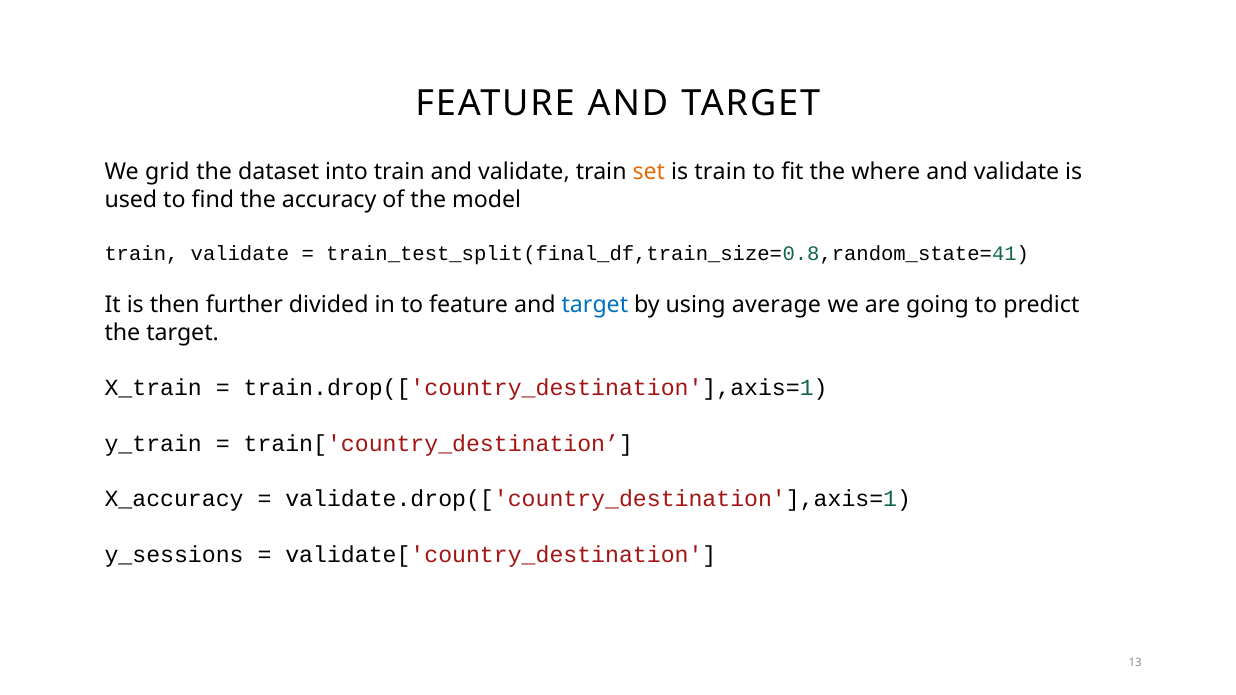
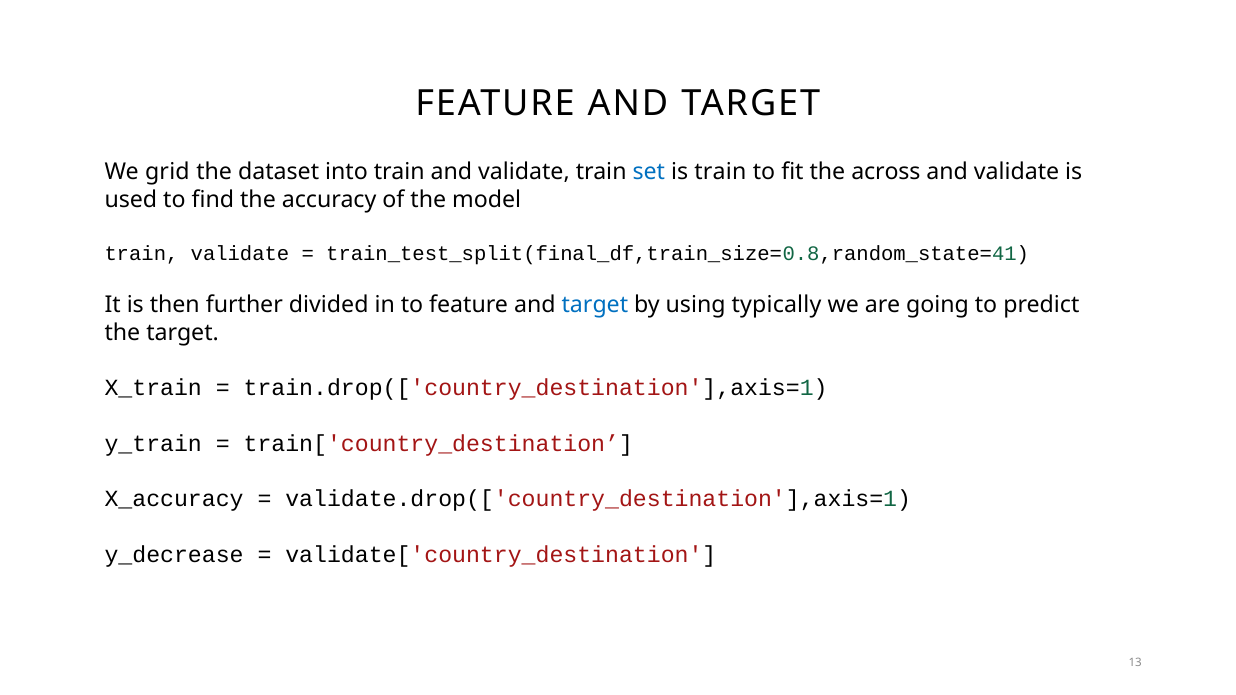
set colour: orange -> blue
where: where -> across
average: average -> typically
y_sessions: y_sessions -> y_decrease
